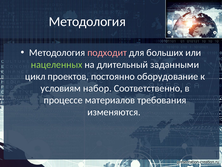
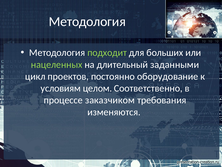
подходит colour: pink -> light green
набор: набор -> целом
материалов: материалов -> заказчиком
